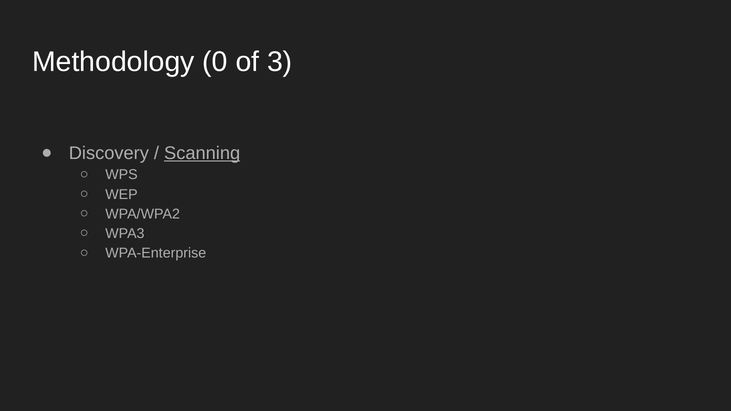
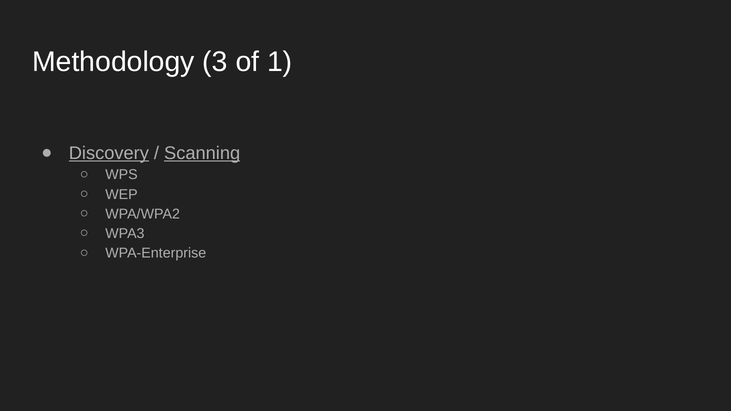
0: 0 -> 3
3: 3 -> 1
Discovery underline: none -> present
